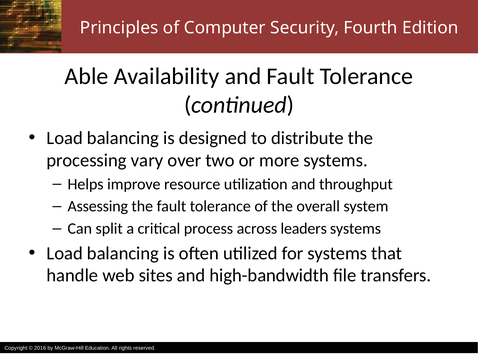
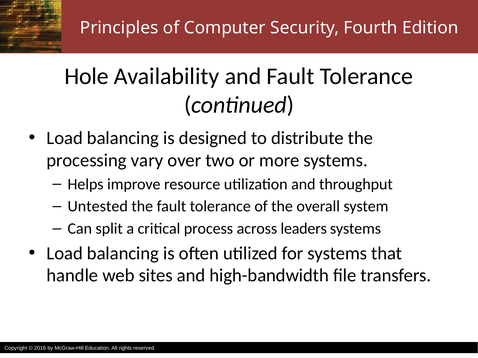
Able: Able -> Hole
Assessing: Assessing -> Untested
